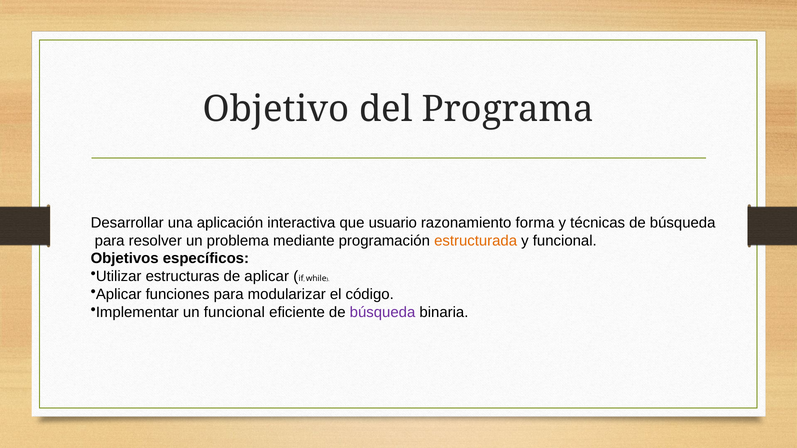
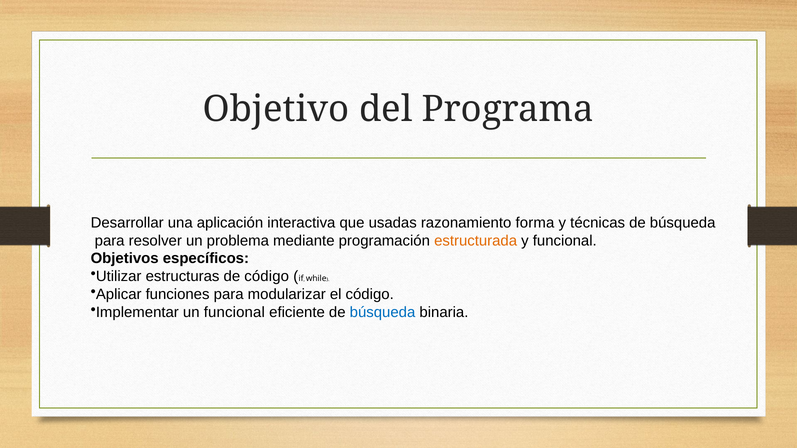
usuario: usuario -> usadas
de aplicar: aplicar -> código
búsqueda at (383, 313) colour: purple -> blue
